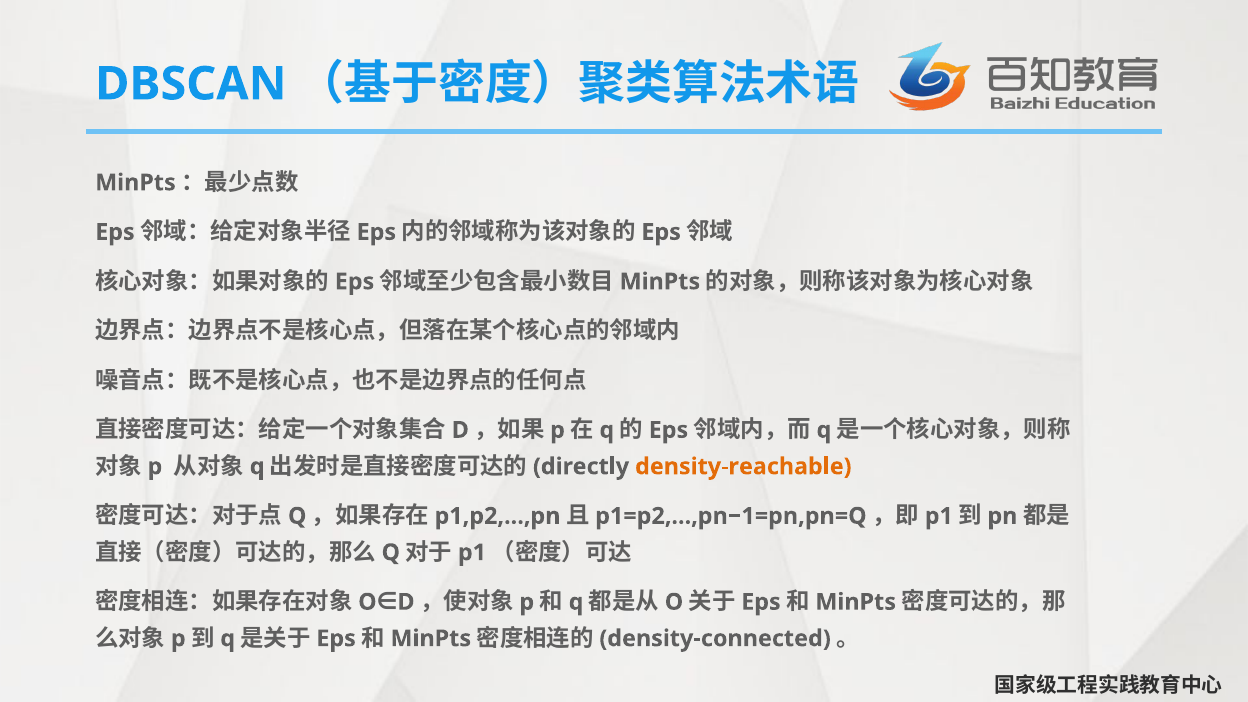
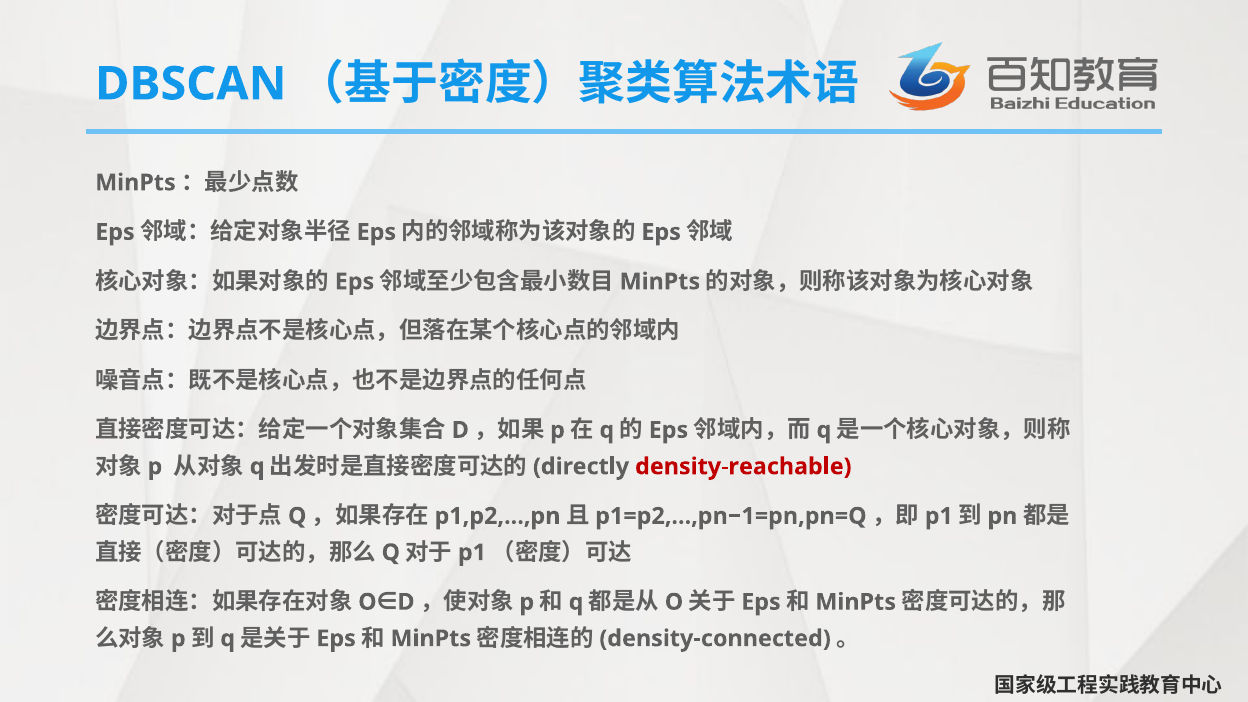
density-reachable colour: orange -> red
